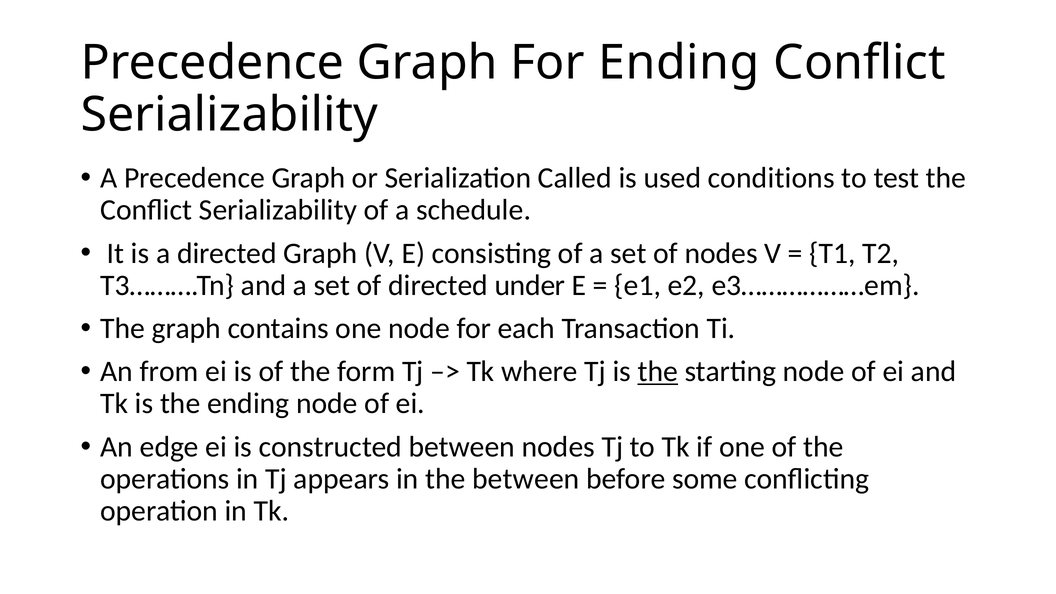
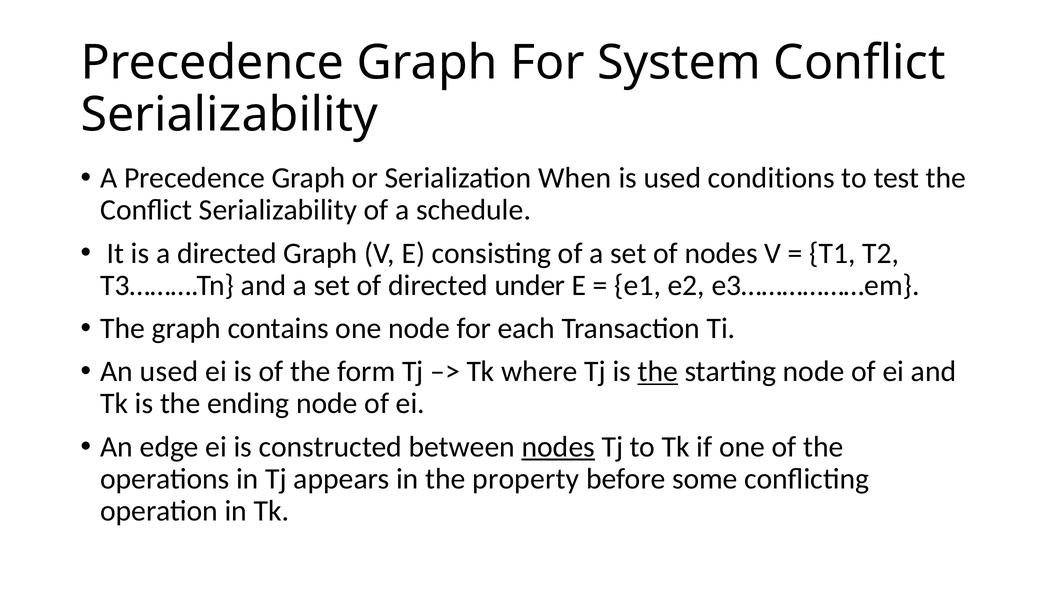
For Ending: Ending -> System
Called: Called -> When
An from: from -> used
nodes at (558, 447) underline: none -> present
the between: between -> property
